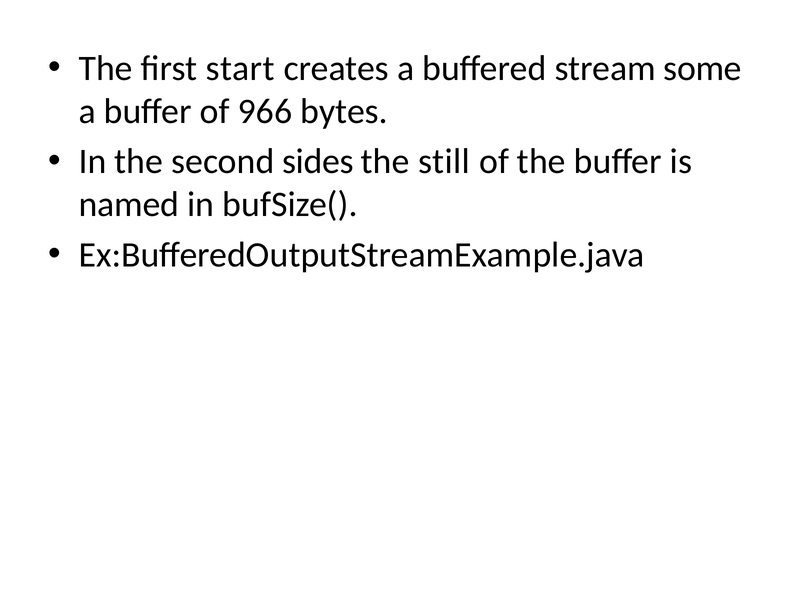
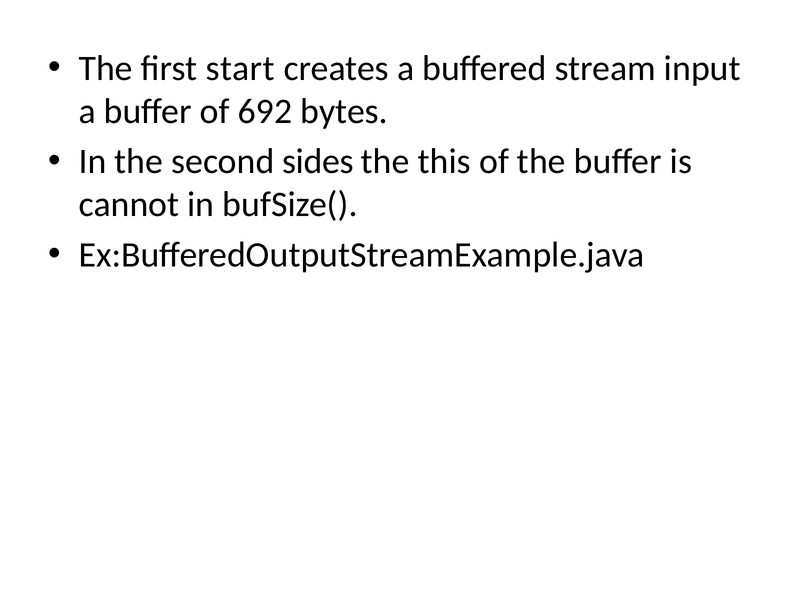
some: some -> input
966: 966 -> 692
still: still -> this
named: named -> cannot
